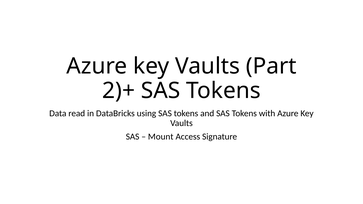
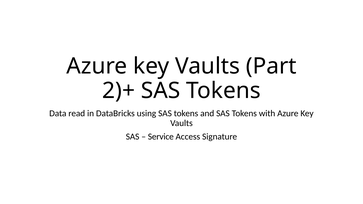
Mount: Mount -> Service
